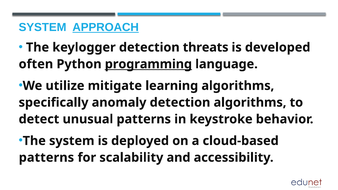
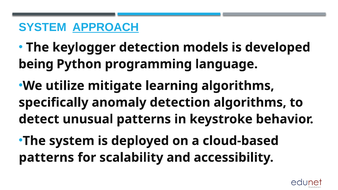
threats: threats -> models
often: often -> being
programming underline: present -> none
